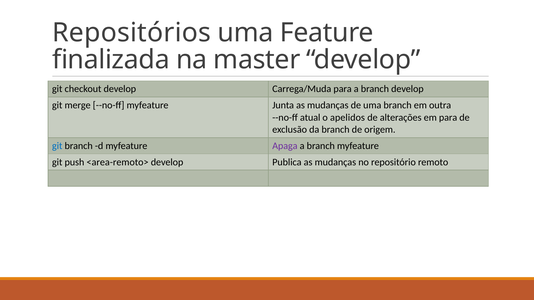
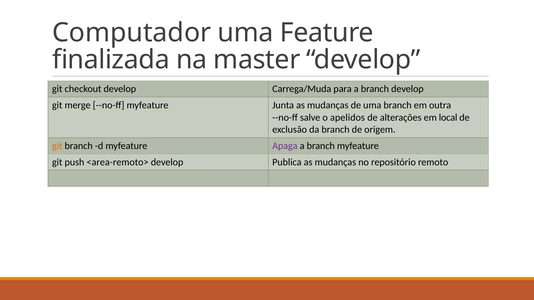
Repositórios: Repositórios -> Computador
atual: atual -> salve
em para: para -> local
git at (57, 146) colour: blue -> orange
